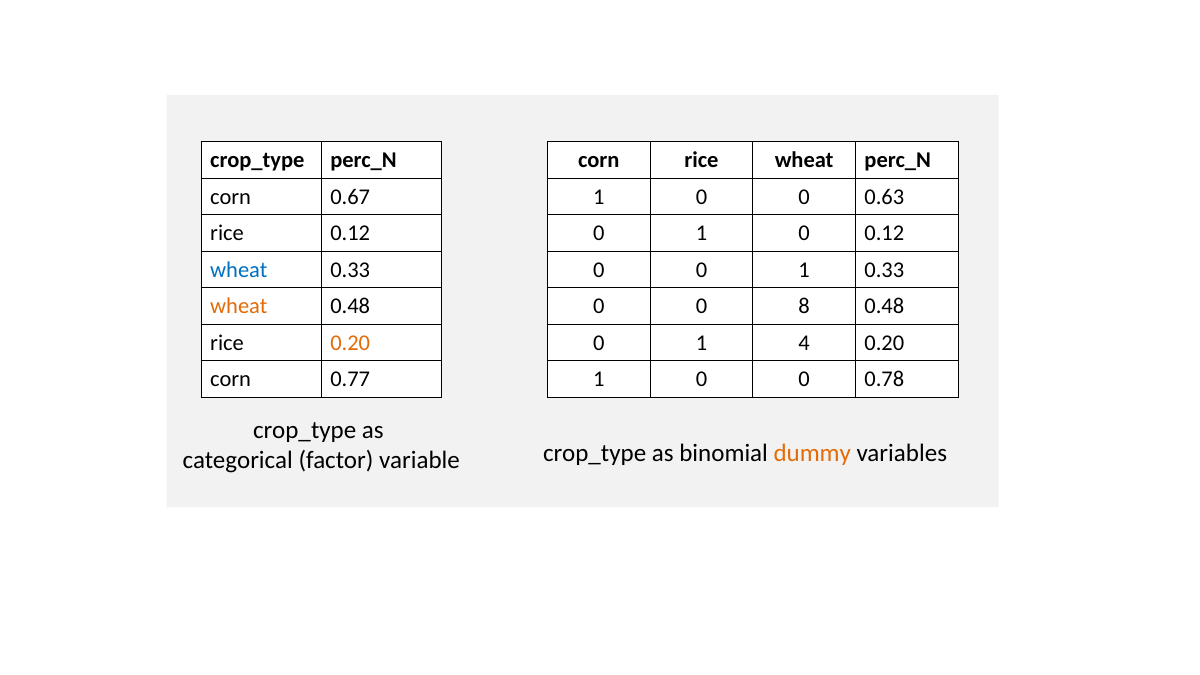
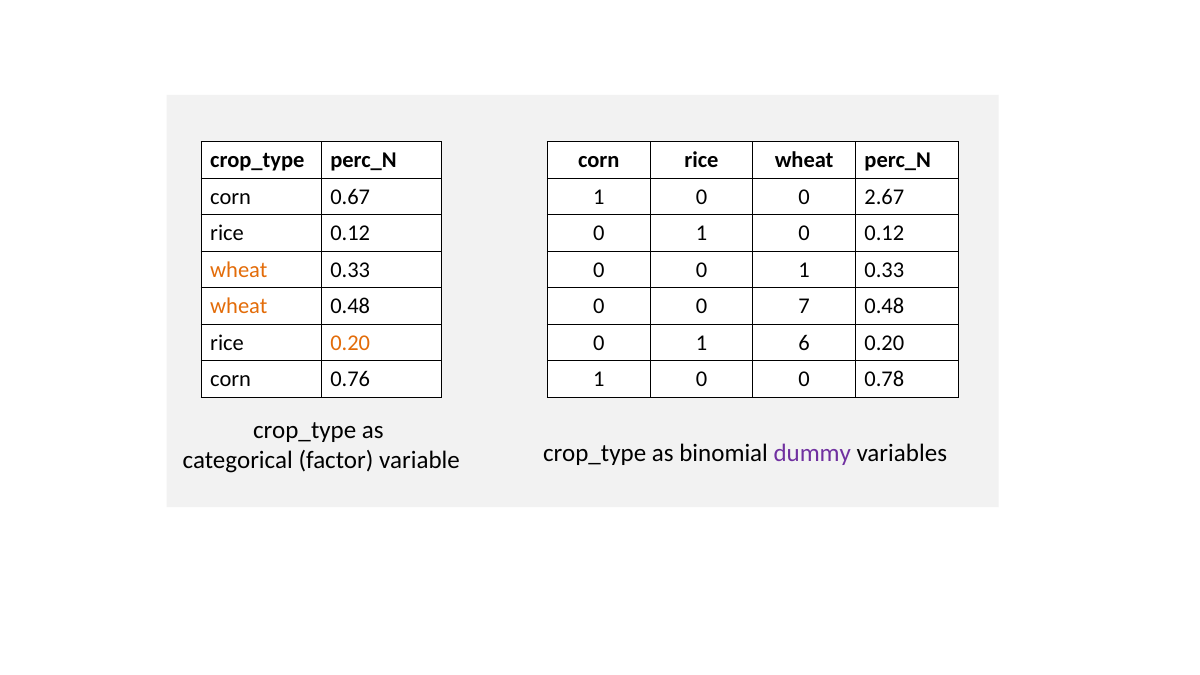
0.63: 0.63 -> 2.67
wheat at (239, 270) colour: blue -> orange
8: 8 -> 7
4: 4 -> 6
0.77: 0.77 -> 0.76
dummy colour: orange -> purple
